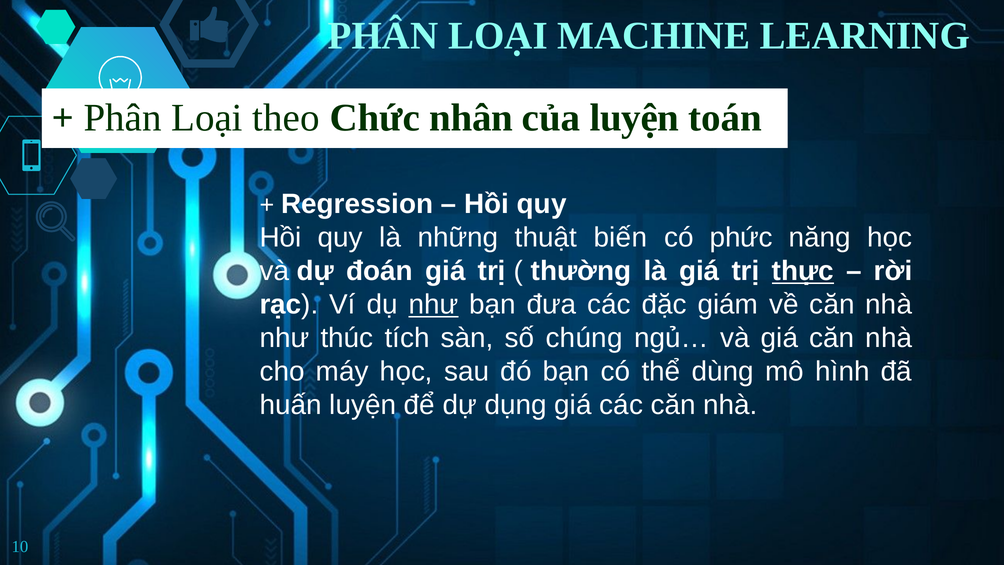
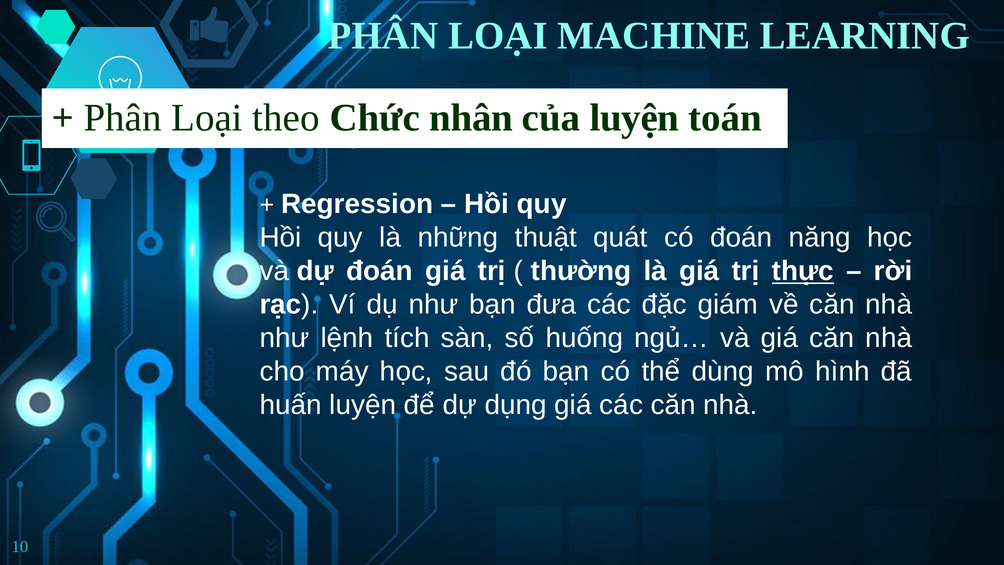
biến: biến -> quát
có phức: phức -> đoán
như at (434, 305) underline: present -> none
thúc: thúc -> lệnh
chúng: chúng -> huống
